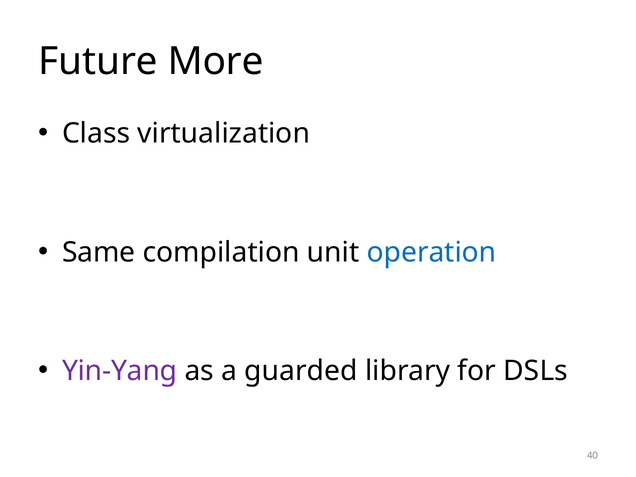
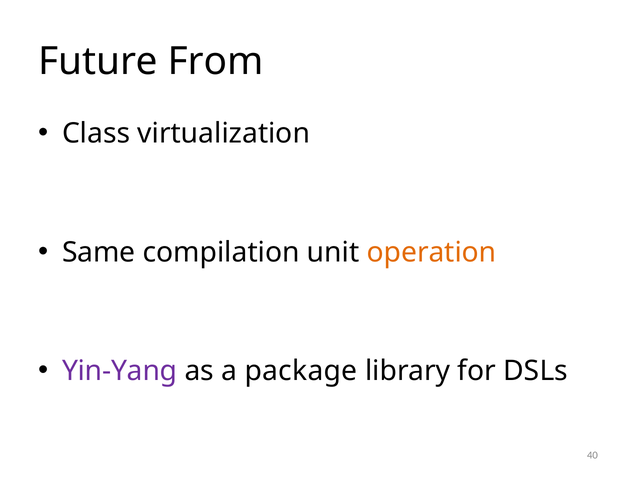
More: More -> From
operation colour: blue -> orange
guarded: guarded -> package
